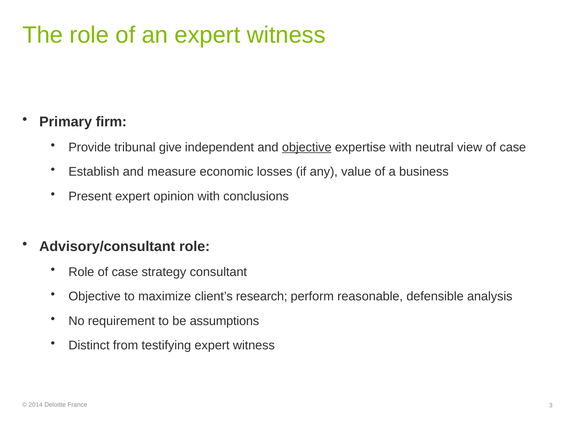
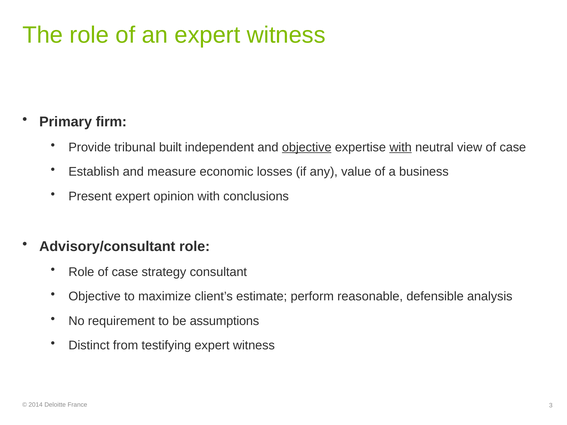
give: give -> built
with at (401, 147) underline: none -> present
research: research -> estimate
